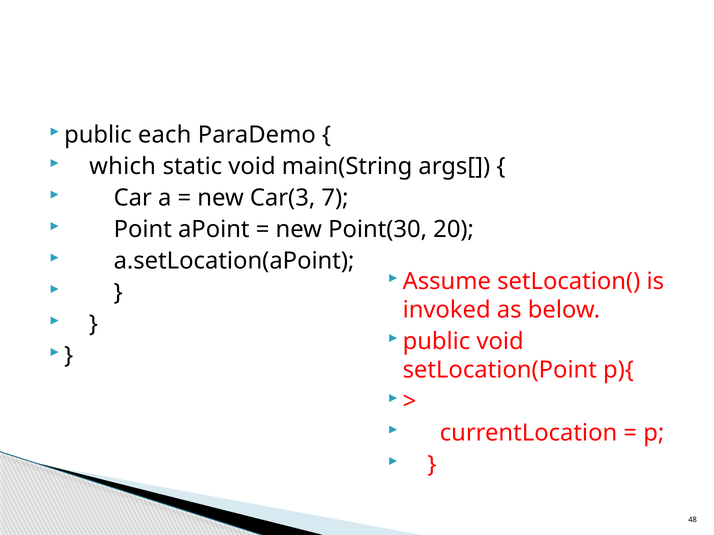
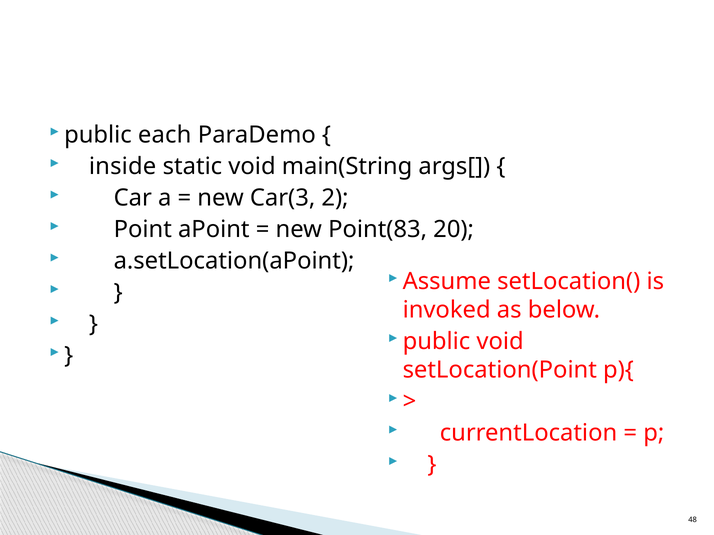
which: which -> inside
7: 7 -> 2
Point(30: Point(30 -> Point(83
